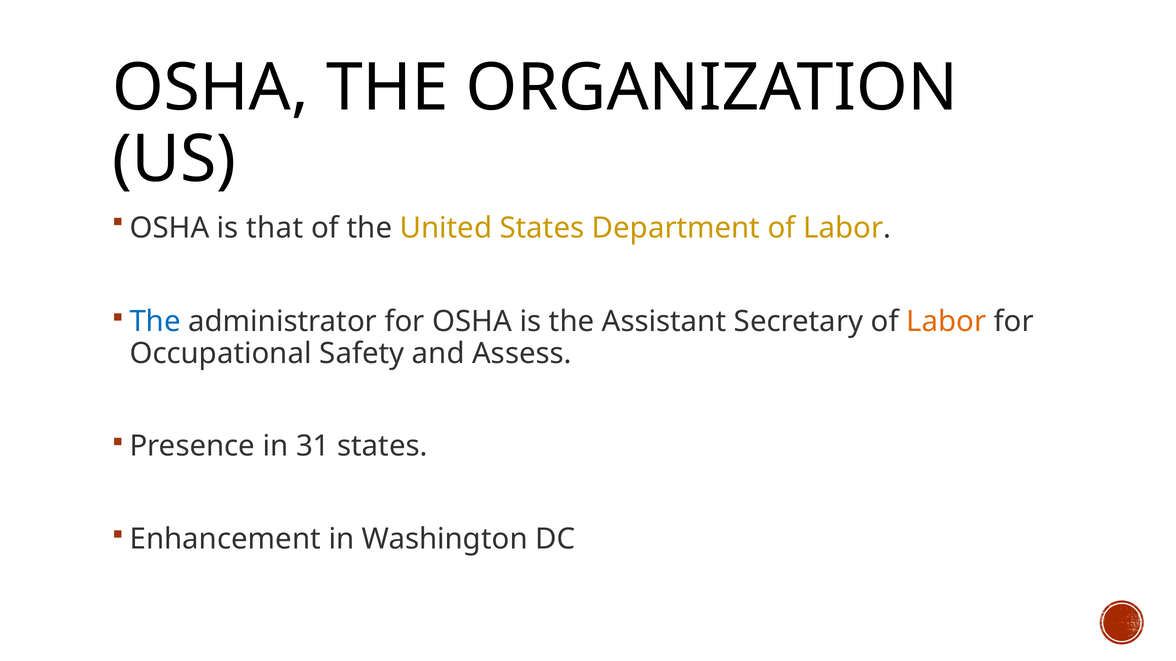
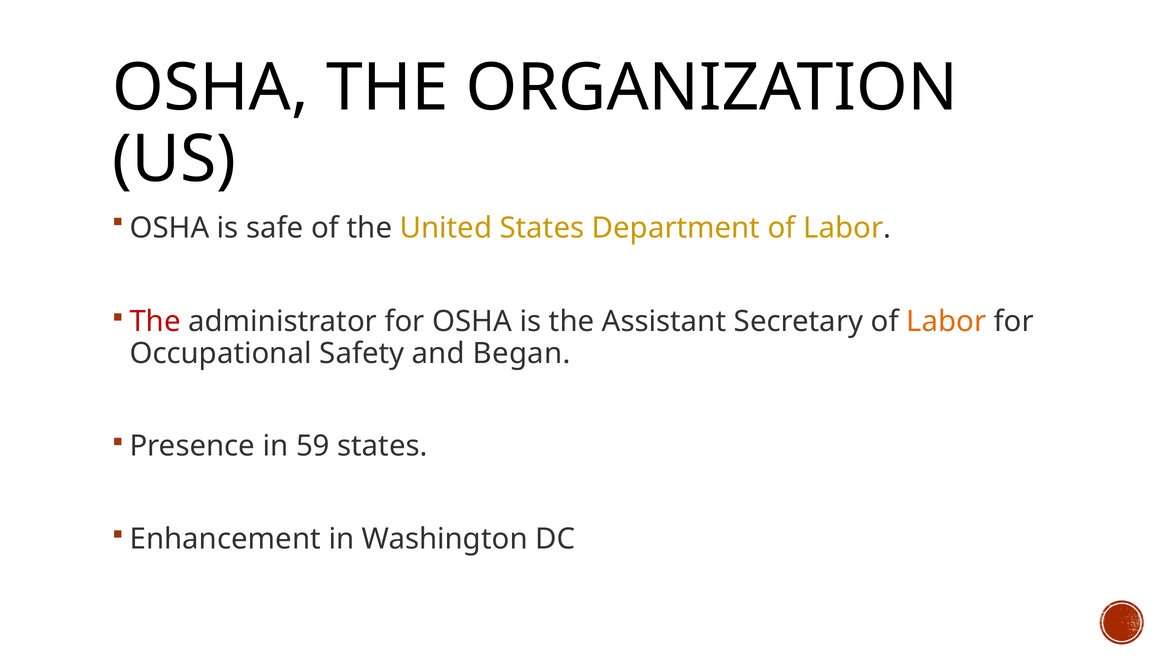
that: that -> safe
The at (155, 322) colour: blue -> red
Assess: Assess -> Began
31: 31 -> 59
